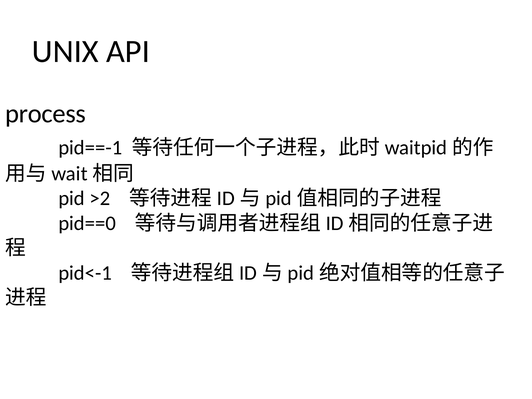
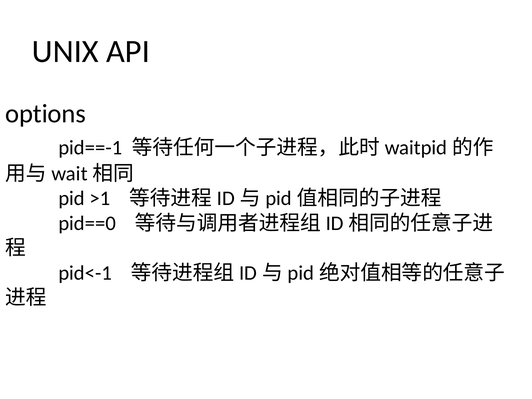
process: process -> options
>2: >2 -> >1
